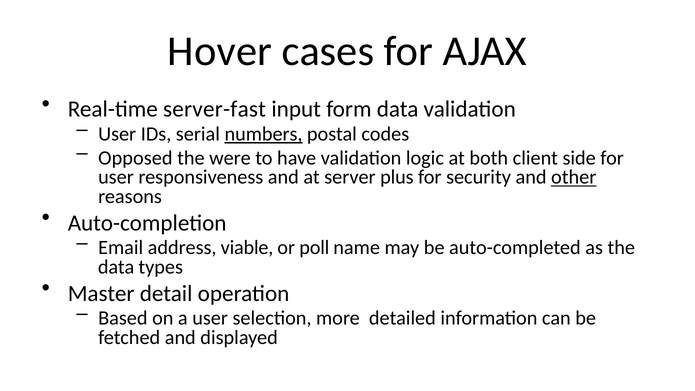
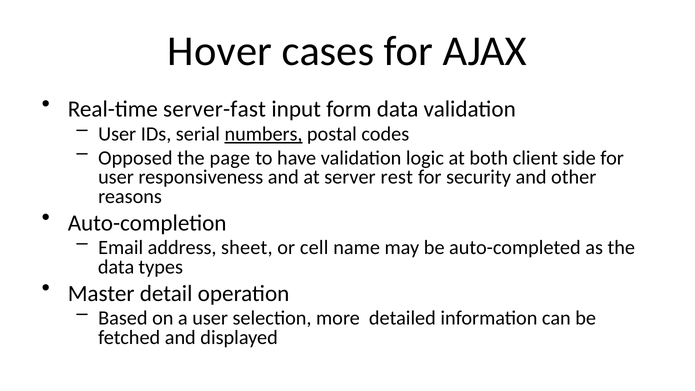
were: were -> page
plus: plus -> rest
other underline: present -> none
viable: viable -> sheet
poll: poll -> cell
